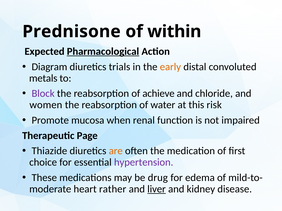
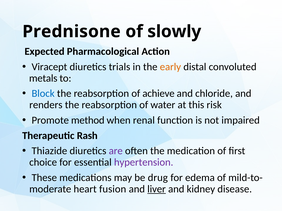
within: within -> slowly
Pharmacological underline: present -> none
Diagram: Diagram -> Viracept
Block colour: purple -> blue
women: women -> renders
mucosa: mucosa -> method
Page: Page -> Rash
are colour: orange -> purple
rather: rather -> fusion
